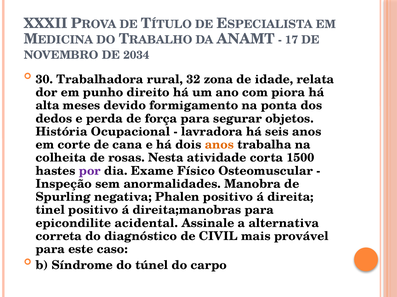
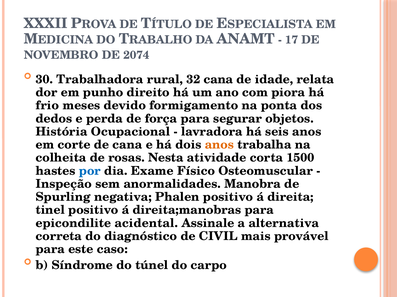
2034: 2034 -> 2074
32 zona: zona -> cana
alta: alta -> frio
por colour: purple -> blue
